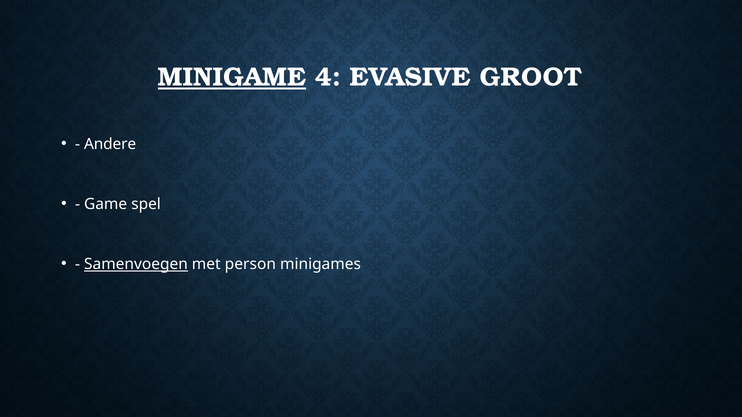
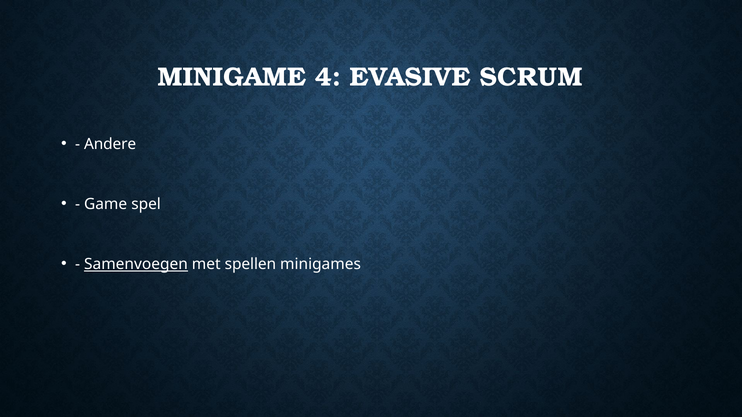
MINIGAME underline: present -> none
GROOT: GROOT -> SCRUM
person: person -> spellen
